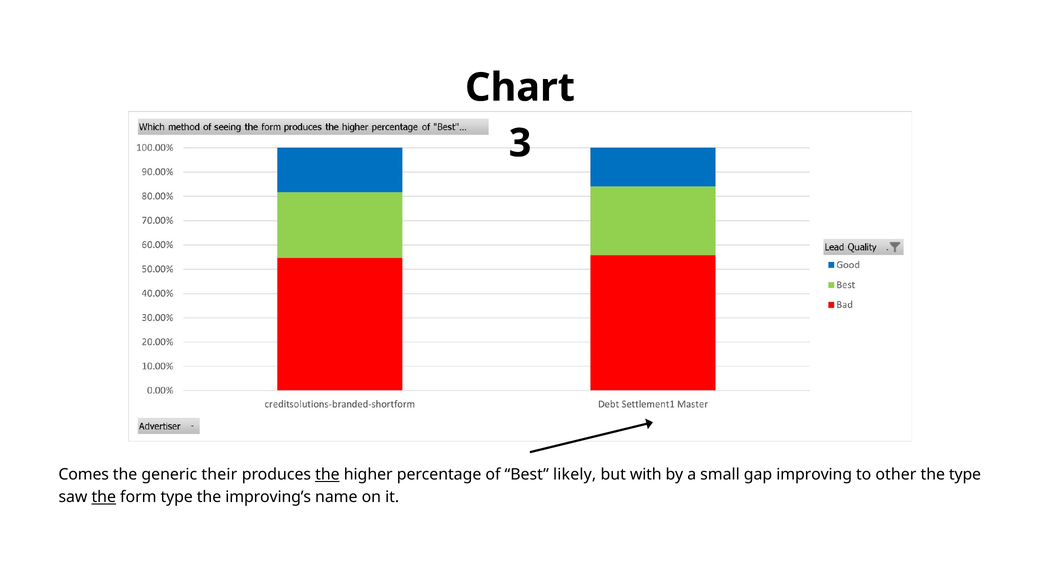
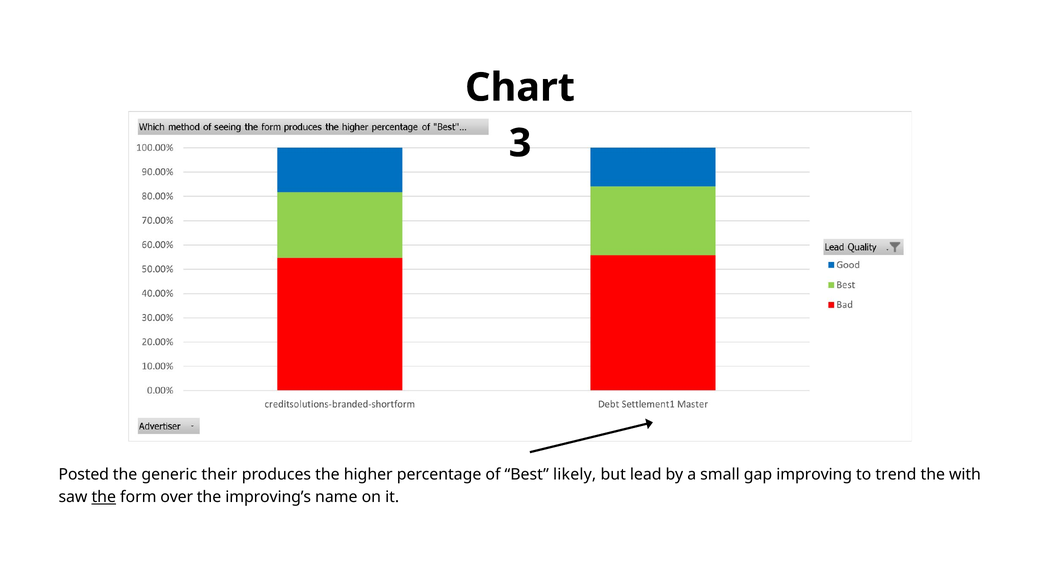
Comes: Comes -> Posted
the at (327, 475) underline: present -> none
with: with -> lead
other: other -> trend
the type: type -> with
form type: type -> over
